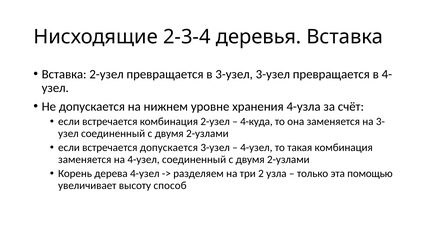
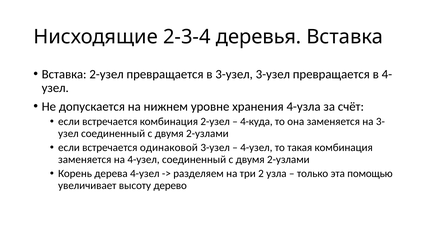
встречается допускается: допускается -> одинаковой
способ: способ -> дерево
